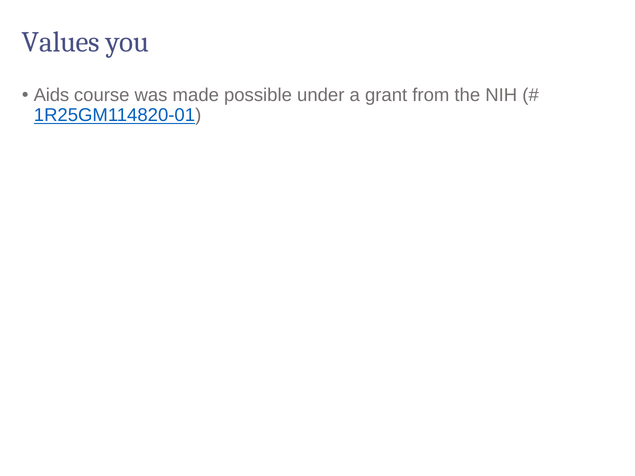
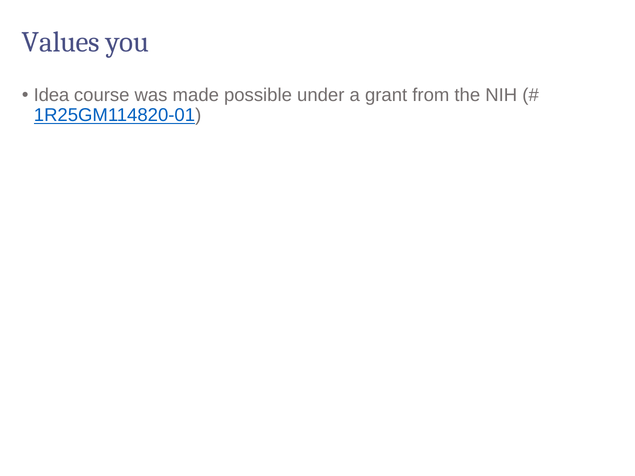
Aids: Aids -> Idea
